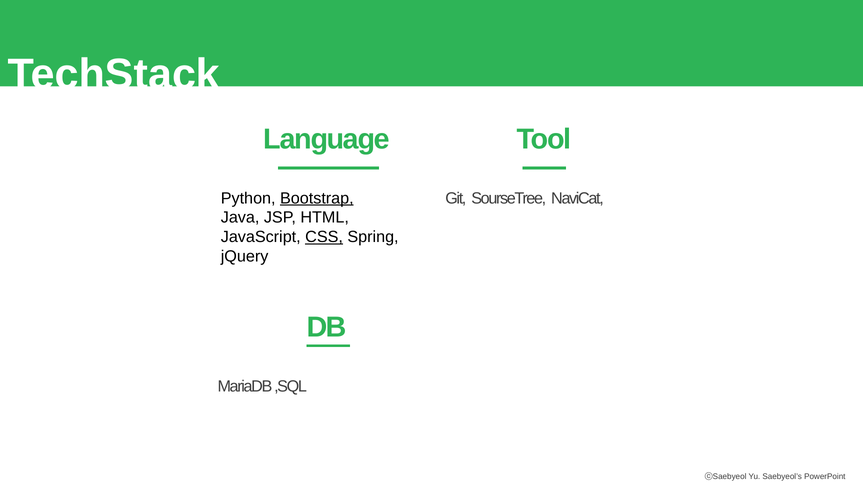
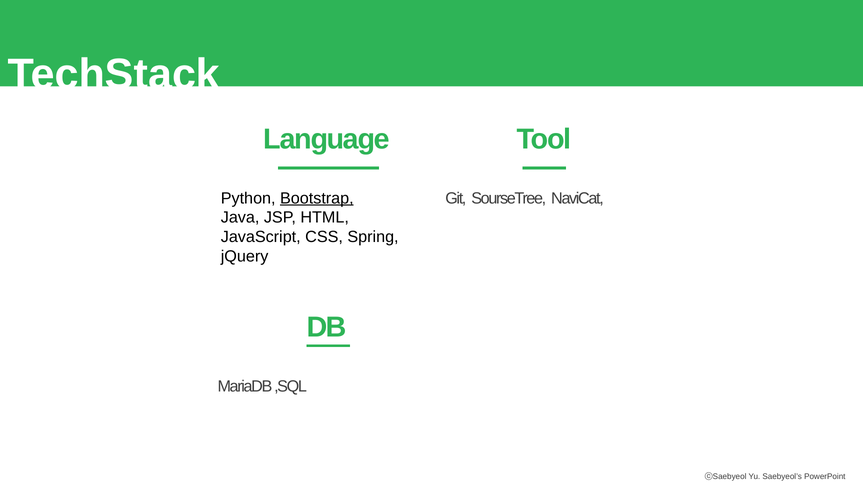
CSS underline: present -> none
